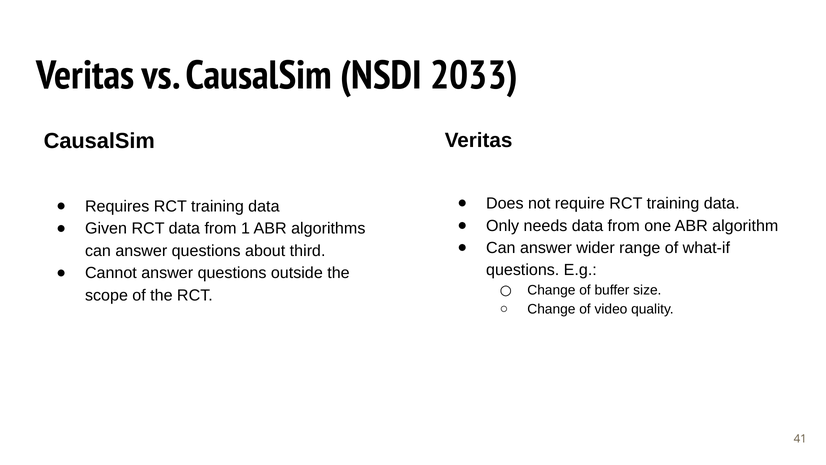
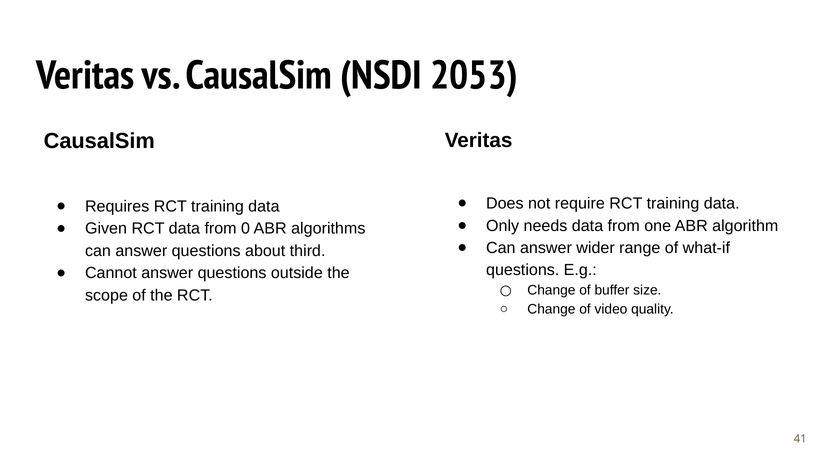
2033: 2033 -> 2053
1: 1 -> 0
